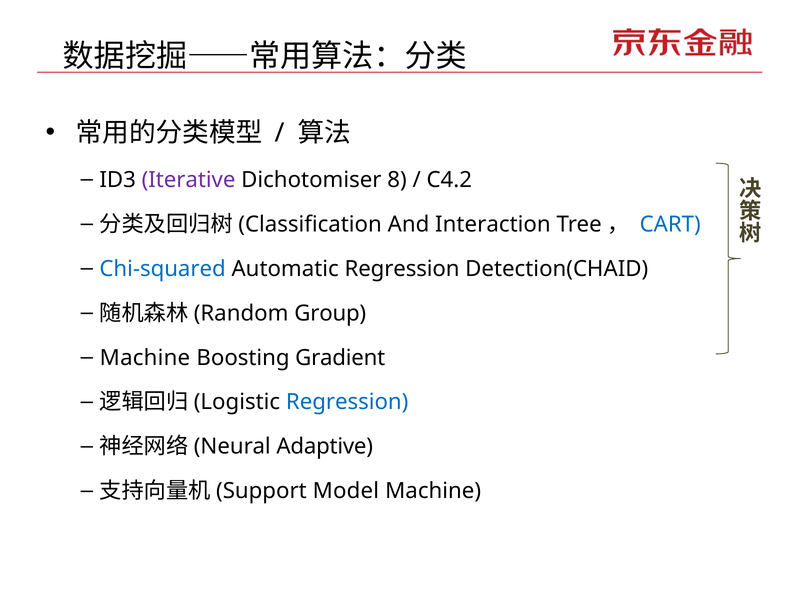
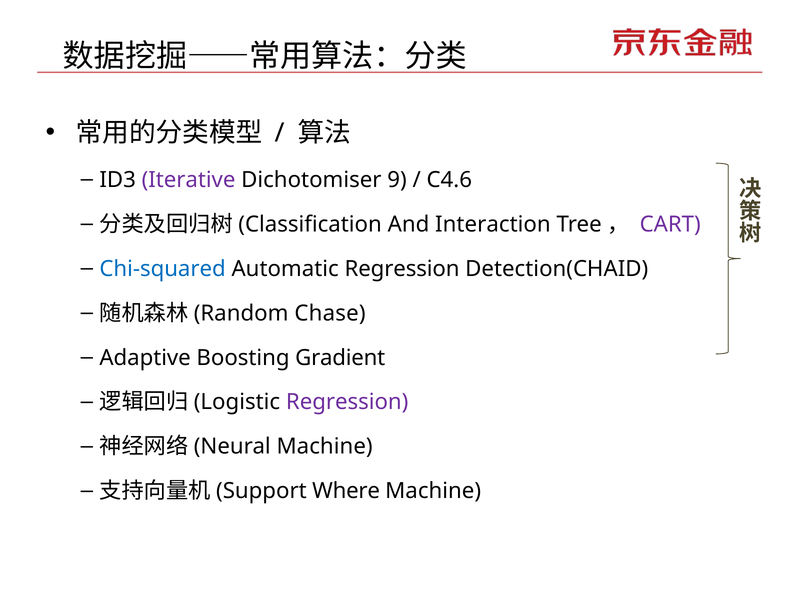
8: 8 -> 9
C4.2: C4.2 -> C4.6
CART colour: blue -> purple
Group: Group -> Chase
Machine at (145, 358): Machine -> Adaptive
Regression at (347, 402) colour: blue -> purple
Adaptive at (325, 447): Adaptive -> Machine
Model: Model -> Where
